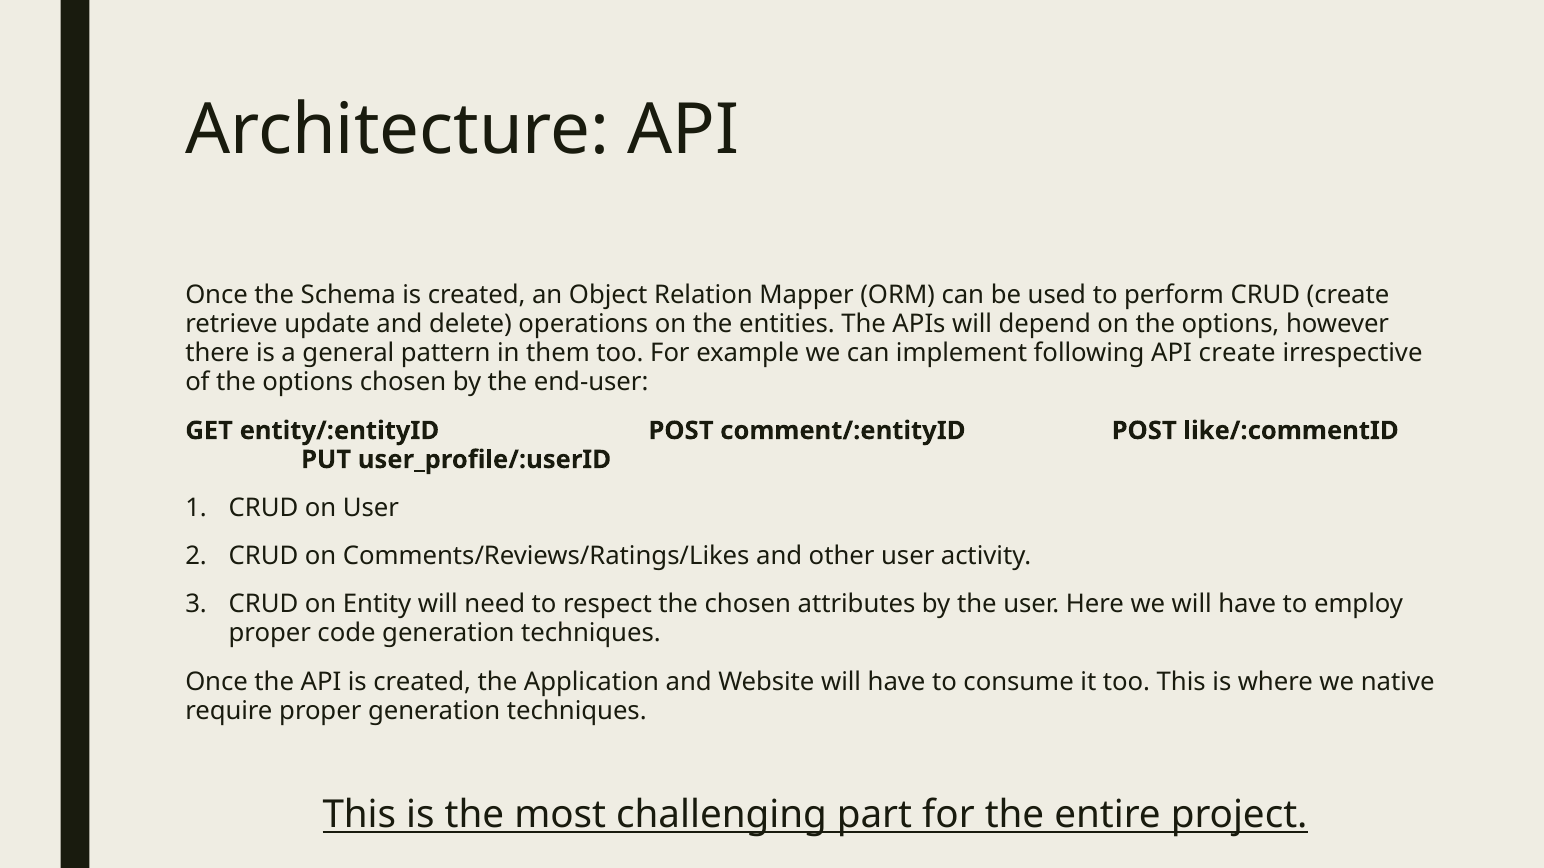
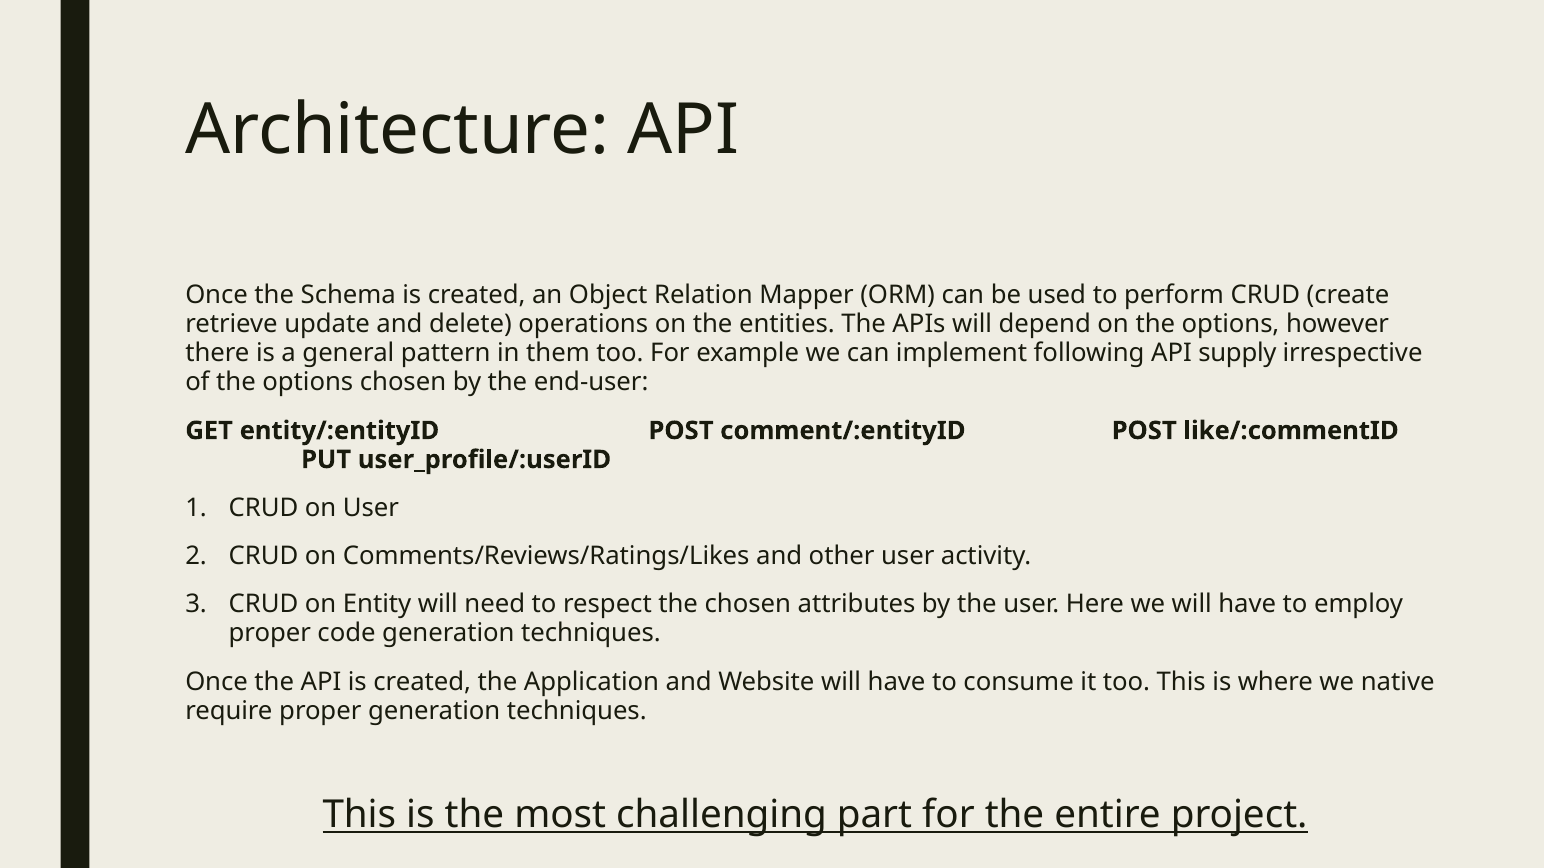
API create: create -> supply
